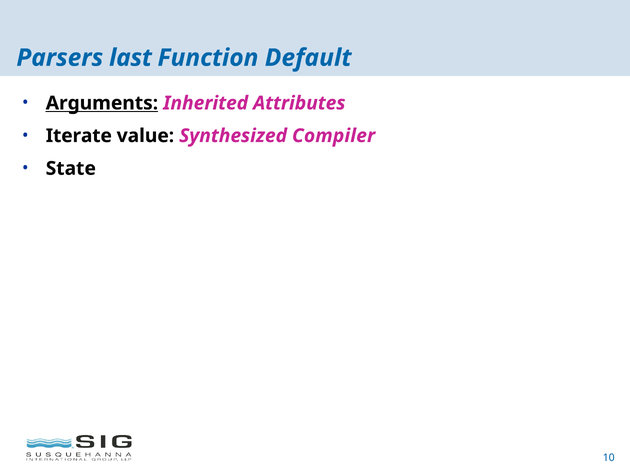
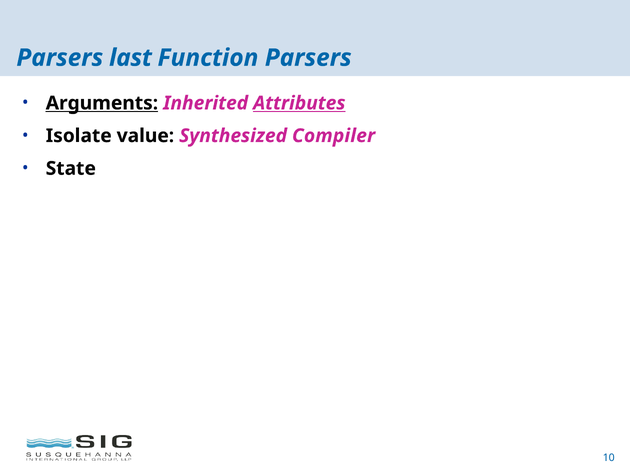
Function Default: Default -> Parsers
Attributes underline: none -> present
Iterate: Iterate -> Isolate
